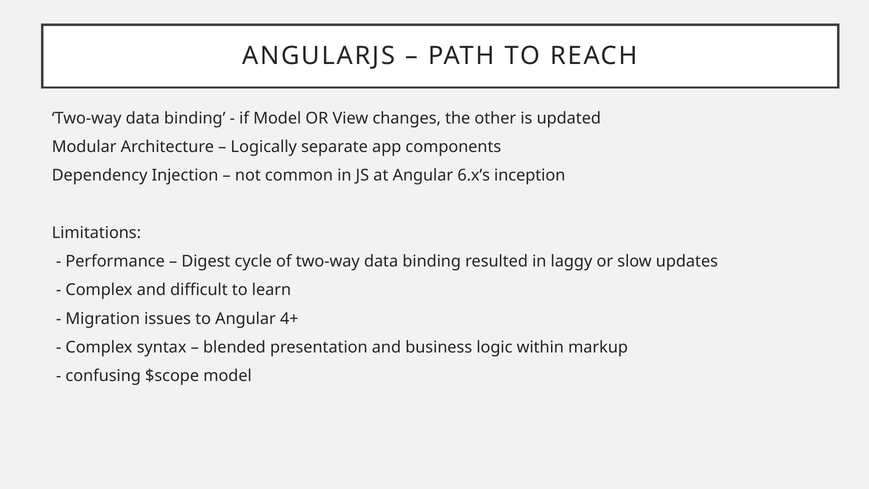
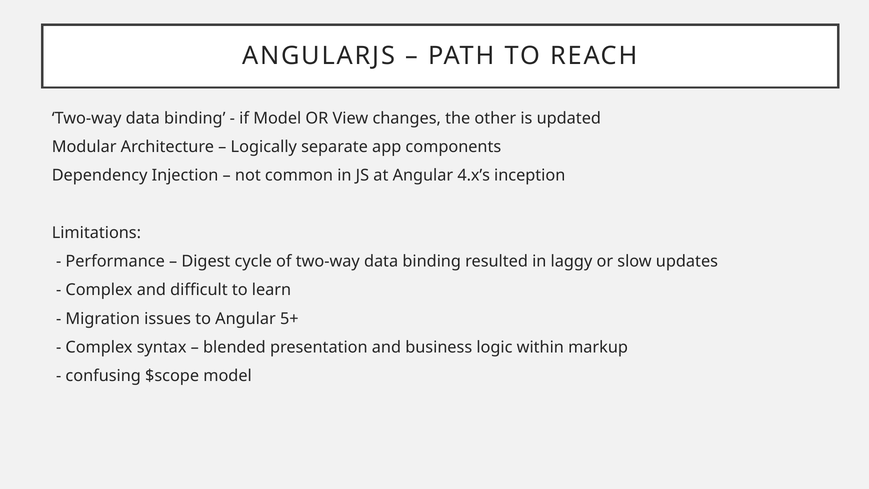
6.x’s: 6.x’s -> 4.x’s
4+: 4+ -> 5+
